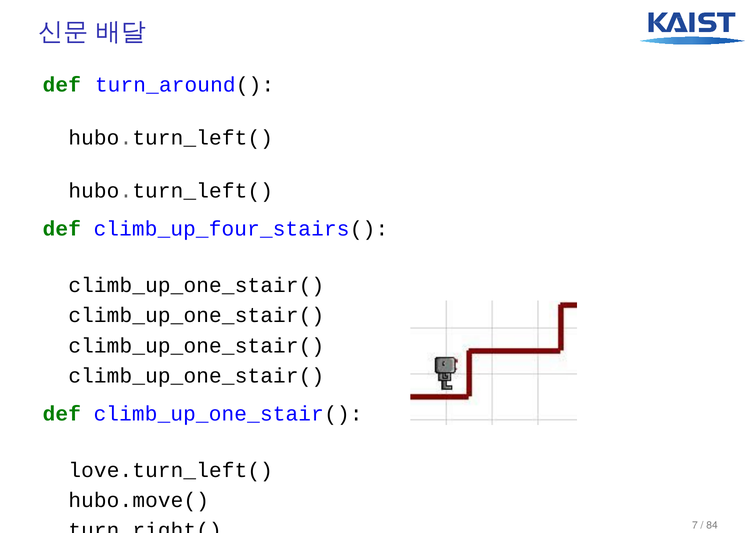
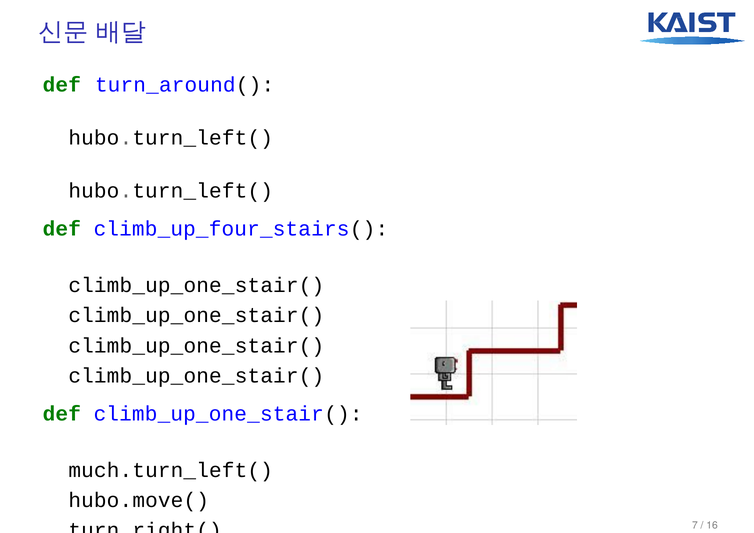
love.turn_left(: love.turn_left( -> much.turn_left(
84: 84 -> 16
